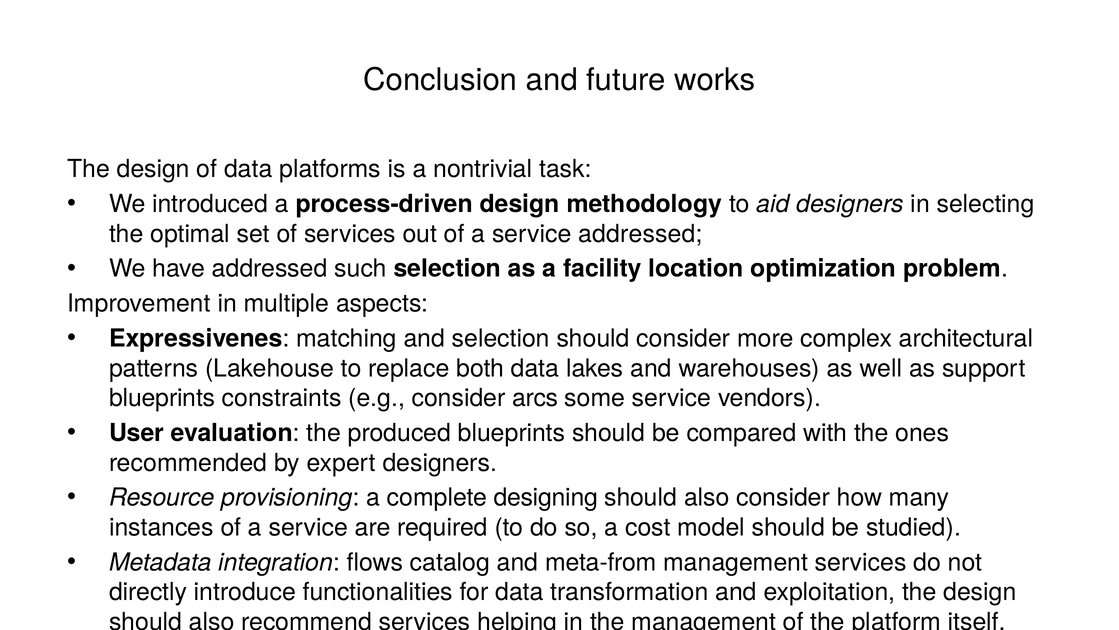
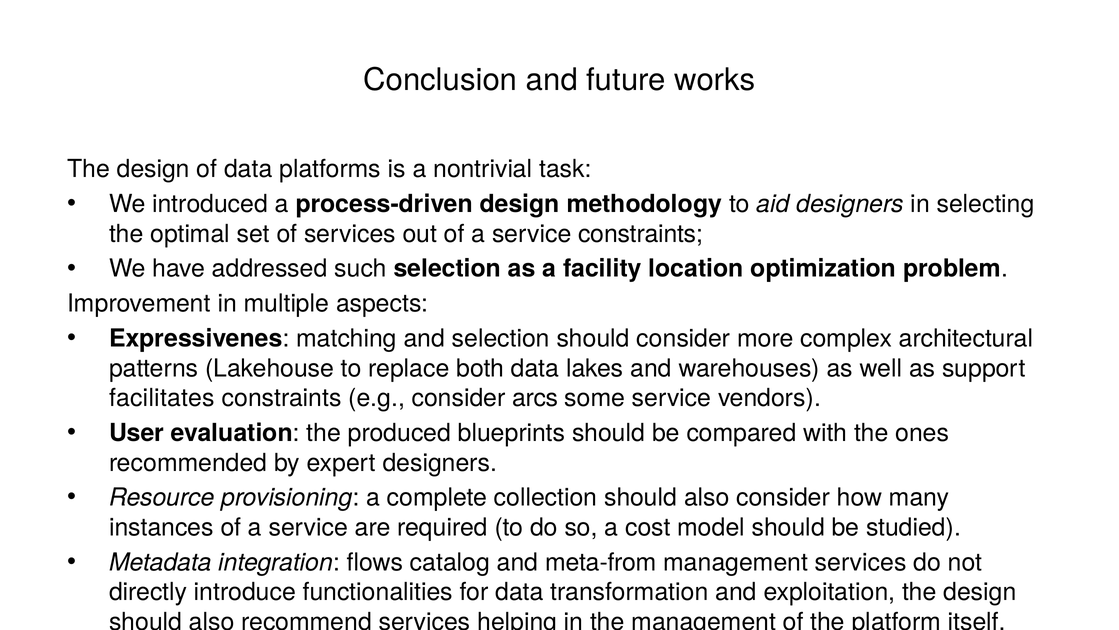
service addressed: addressed -> constraints
blueprints at (162, 398): blueprints -> facilitates
designing: designing -> collection
